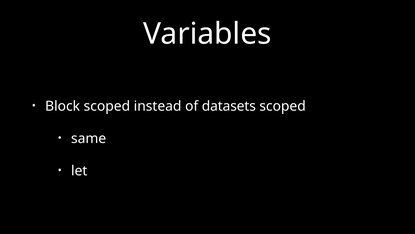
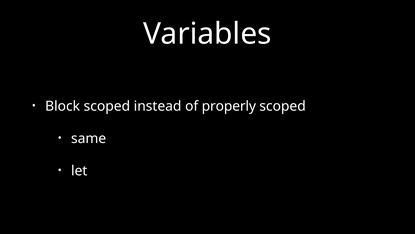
datasets: datasets -> properly
